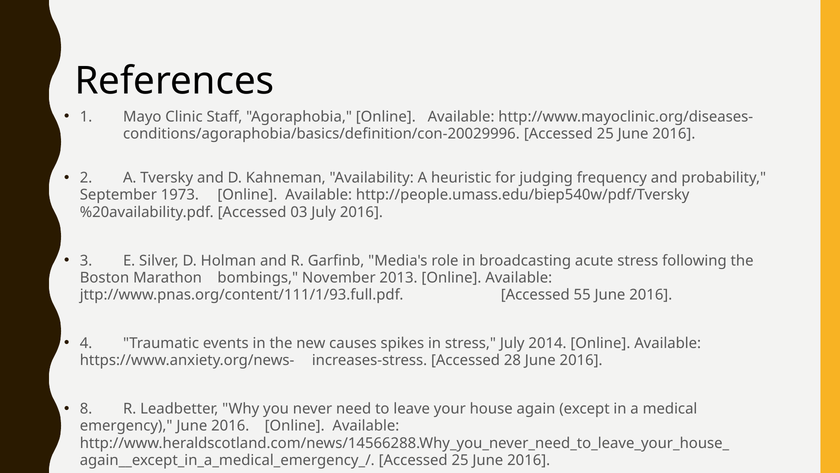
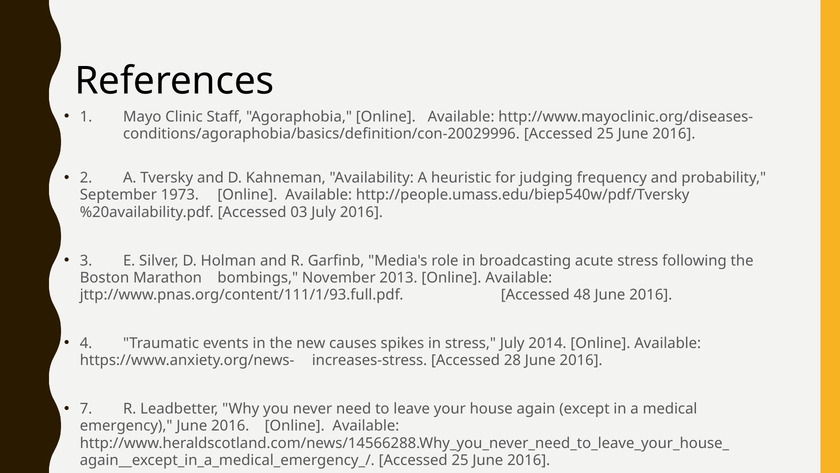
55: 55 -> 48
8: 8 -> 7
